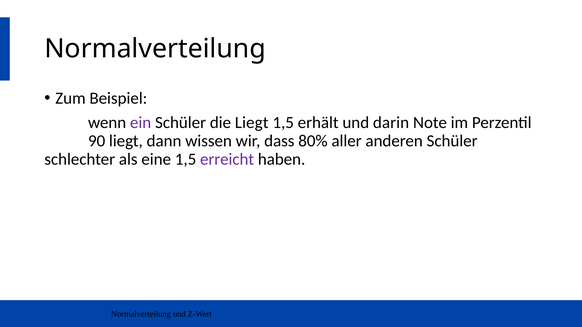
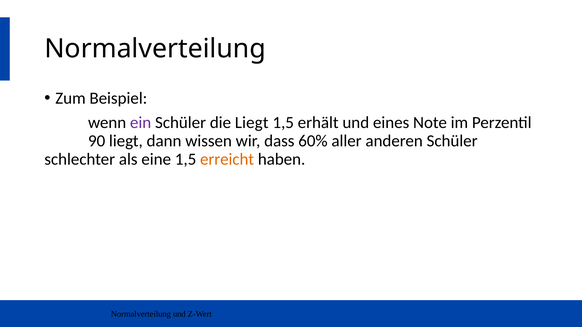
darin: darin -> eines
80%: 80% -> 60%
erreicht colour: purple -> orange
